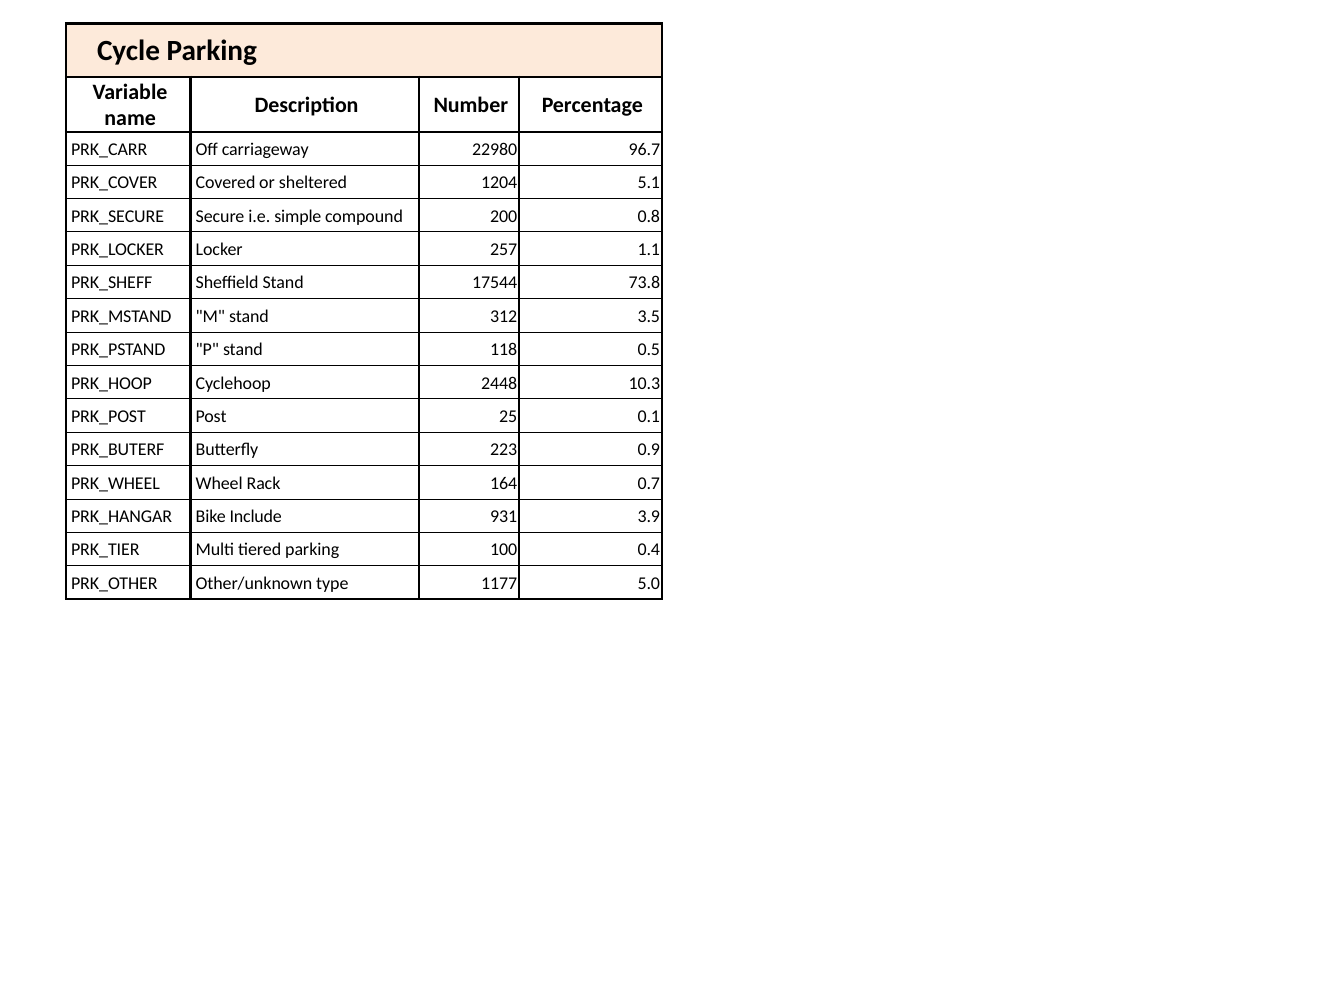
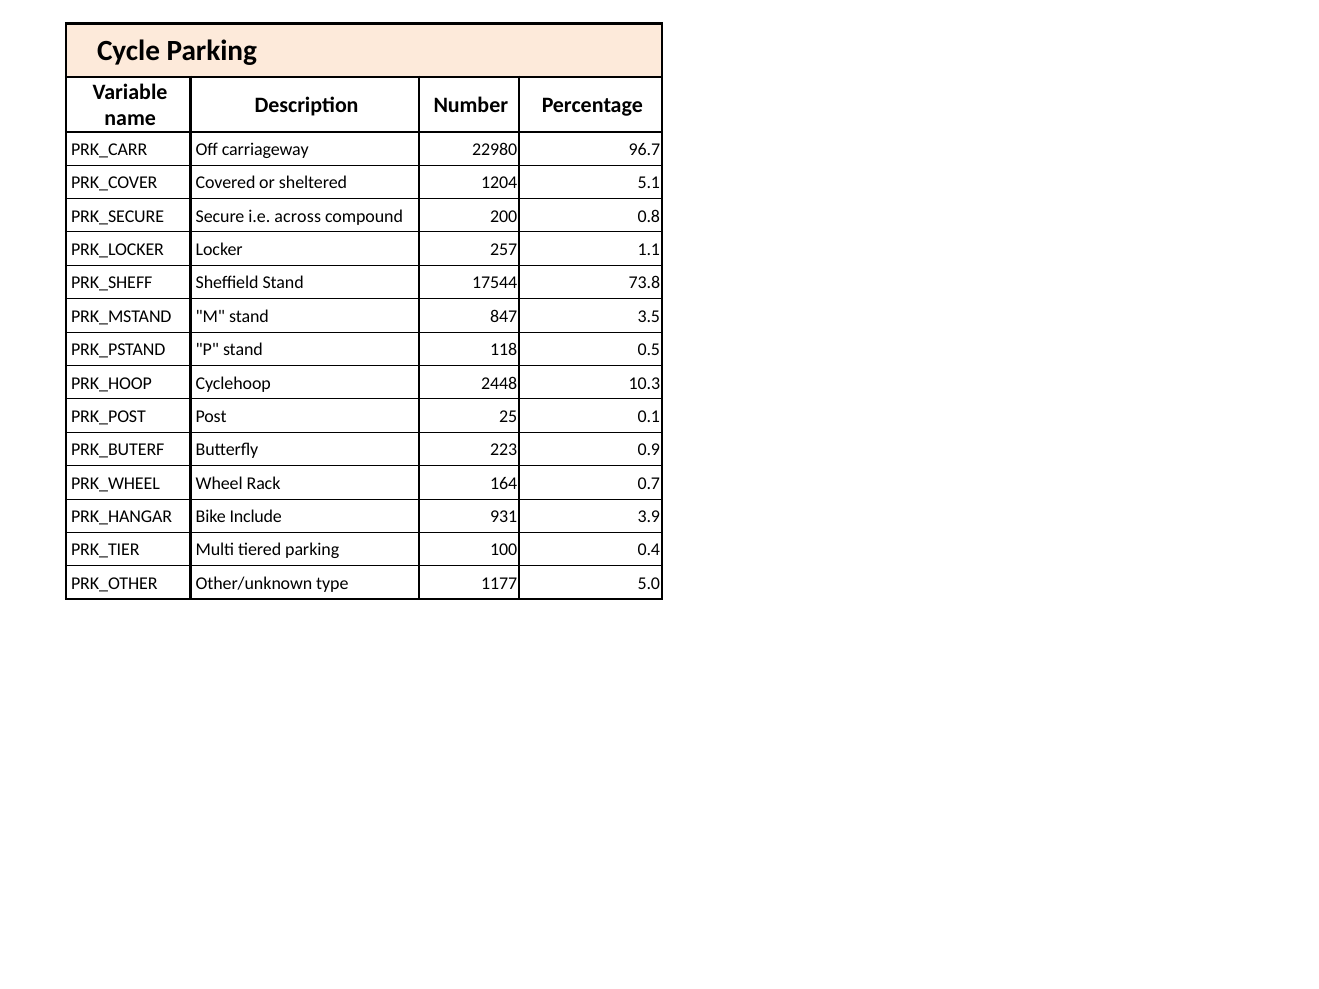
simple: simple -> across
312: 312 -> 847
